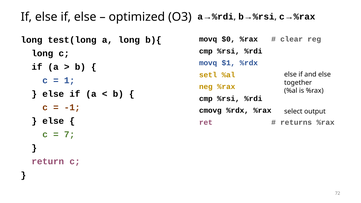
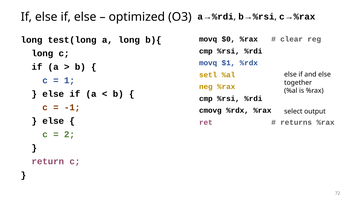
7: 7 -> 2
